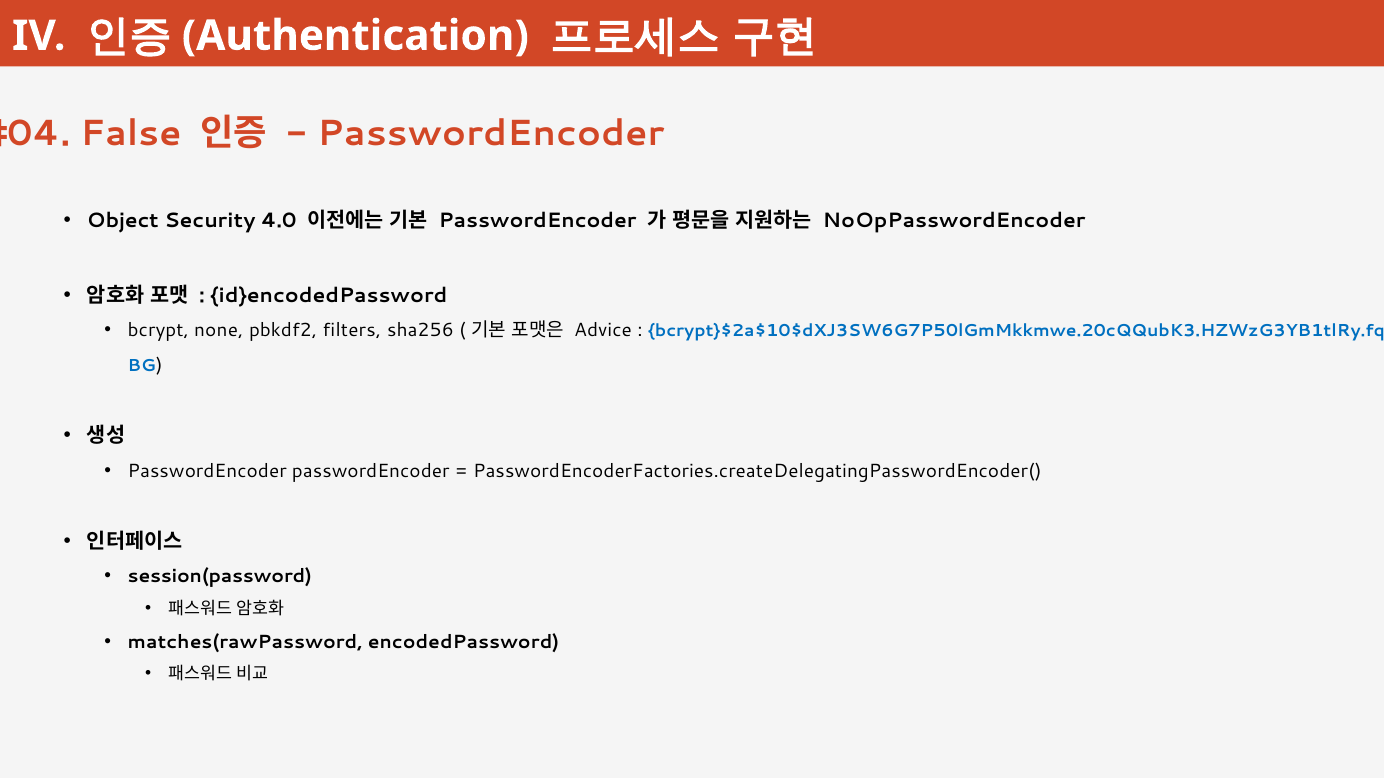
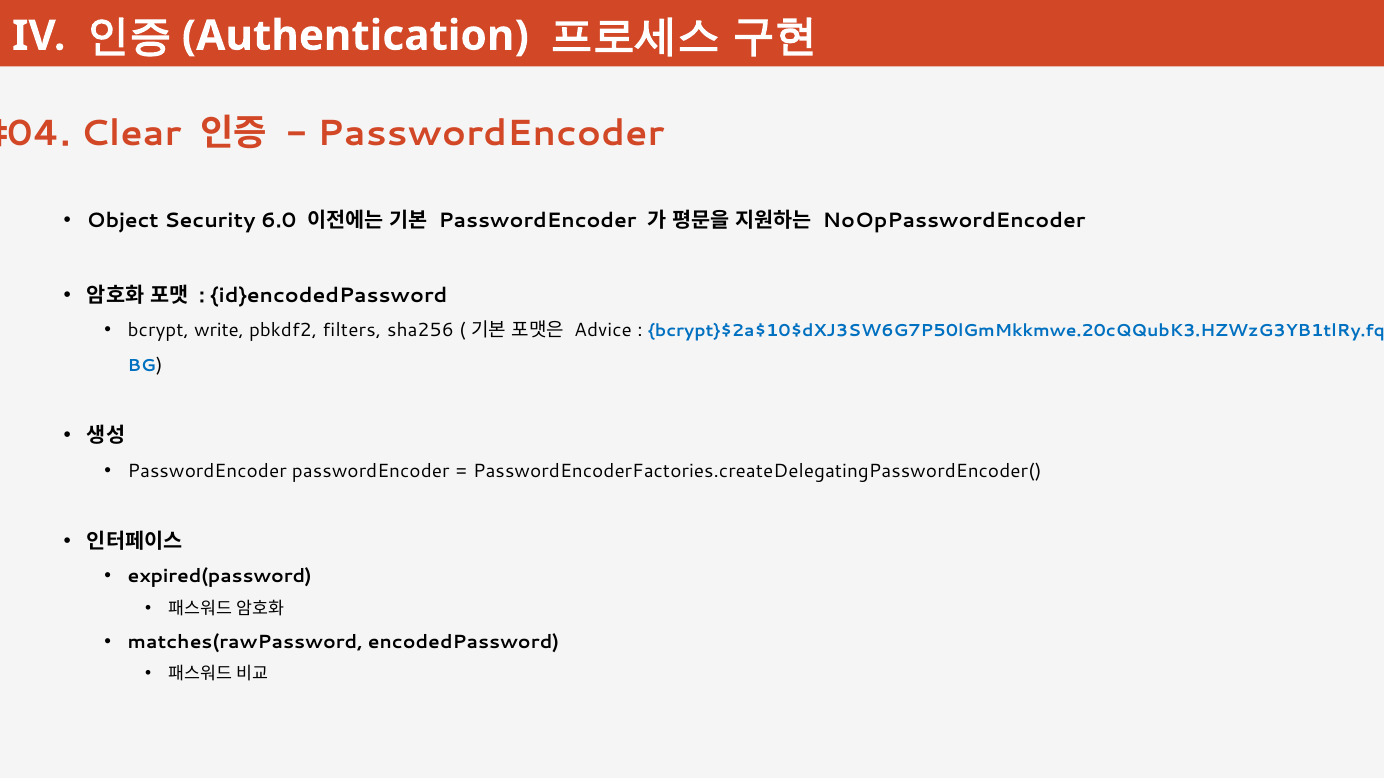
False: False -> Clear
4.0: 4.0 -> 6.0
none: none -> write
session(password: session(password -> expired(password
